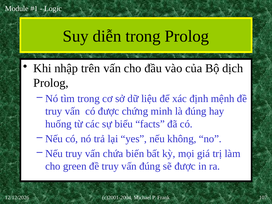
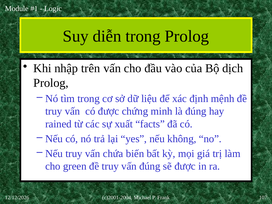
huống: huống -> rained
biểu: biểu -> xuất
